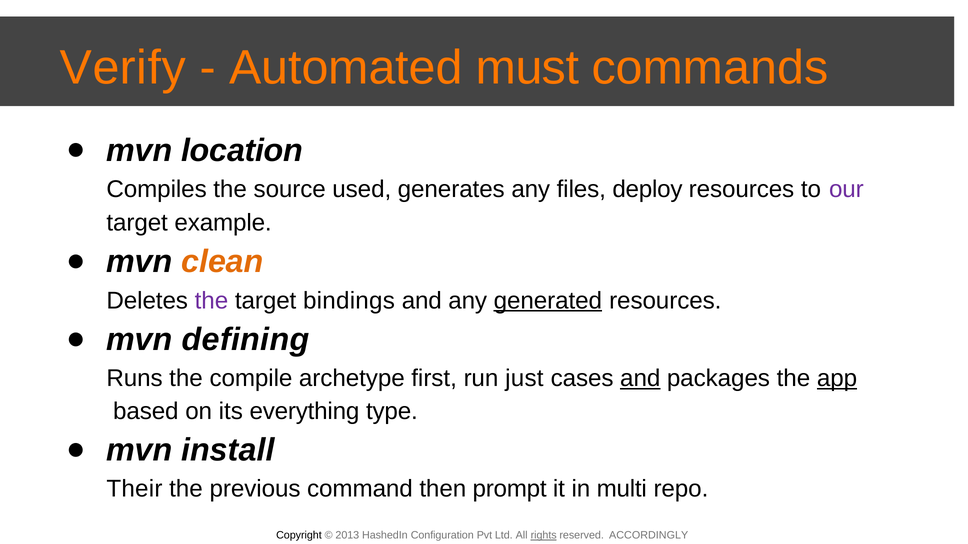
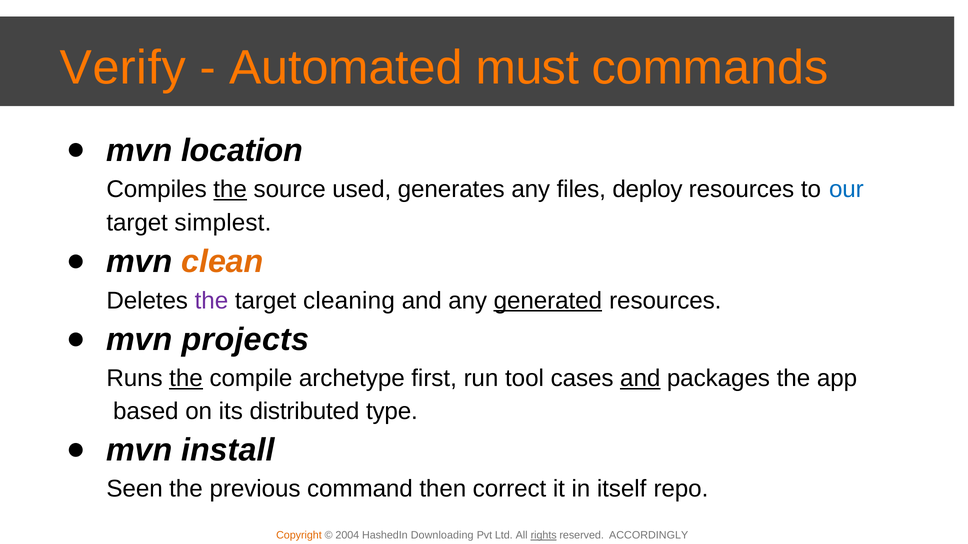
the at (230, 190) underline: none -> present
our colour: purple -> blue
example: example -> simplest
bindings: bindings -> cleaning
defining: defining -> projects
the at (186, 378) underline: none -> present
just: just -> tool
app underline: present -> none
everything: everything -> distributed
Their: Their -> Seen
prompt: prompt -> correct
multi: multi -> itself
Copyright colour: black -> orange
2013: 2013 -> 2004
Configuration: Configuration -> Downloading
